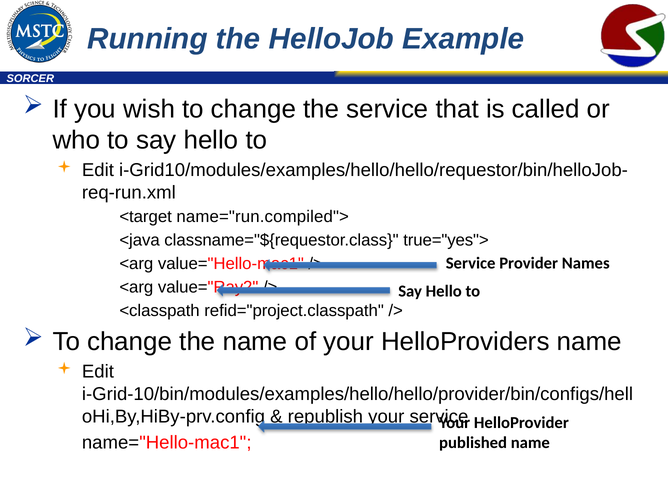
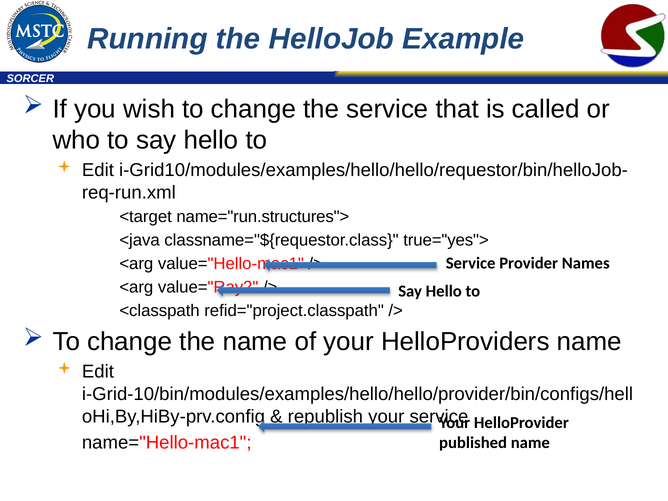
name="run.compiled">: name="run.compiled"> -> name="run.structures">
